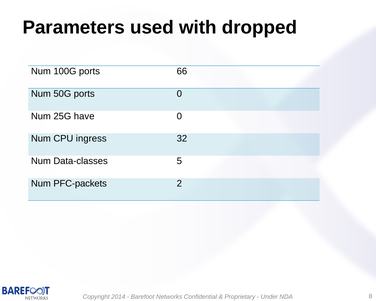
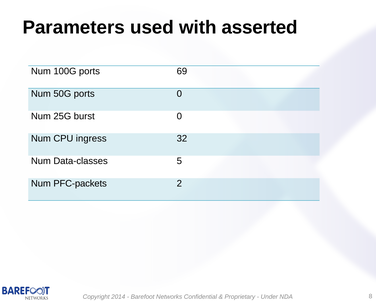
dropped: dropped -> asserted
66: 66 -> 69
have: have -> burst
